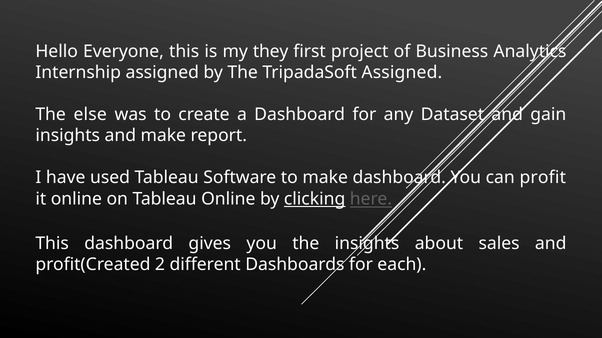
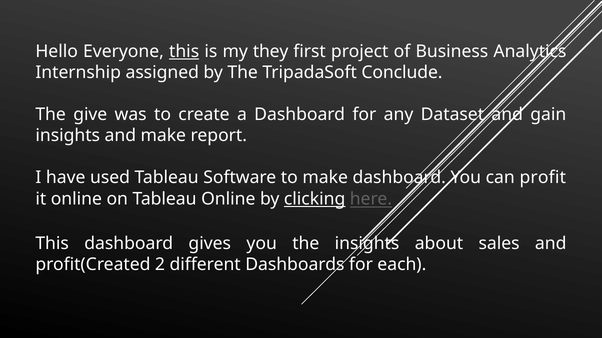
this at (184, 52) underline: none -> present
TripadaSoft Assigned: Assigned -> Conclude
else: else -> give
